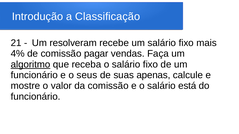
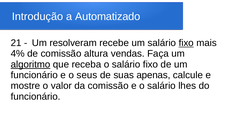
Classificação: Classificação -> Automatizado
fixo at (186, 43) underline: none -> present
pagar: pagar -> altura
está: está -> lhes
